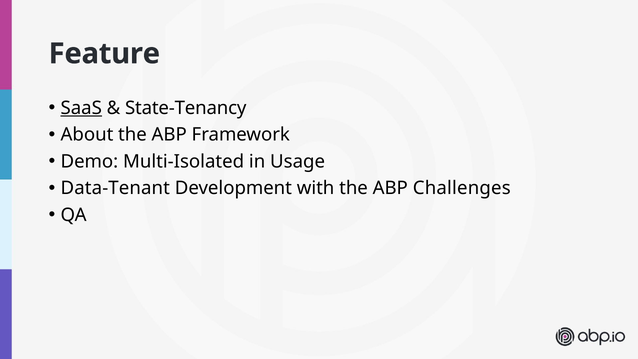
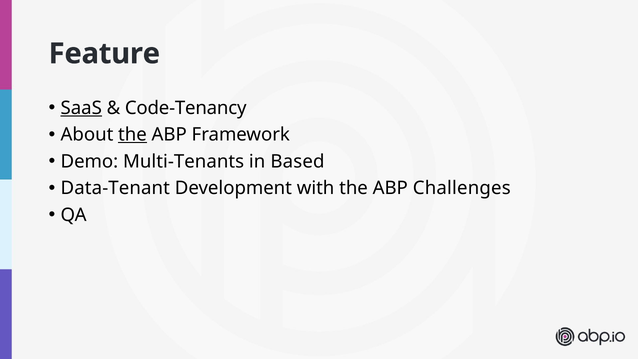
State-Tenancy: State-Tenancy -> Code-Tenancy
the at (132, 135) underline: none -> present
Multi-Isolated: Multi-Isolated -> Multi-Tenants
Usage: Usage -> Based
